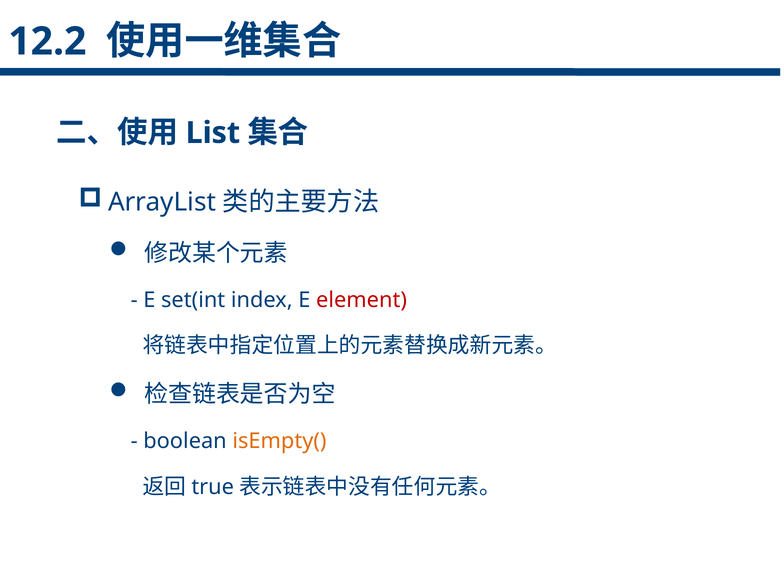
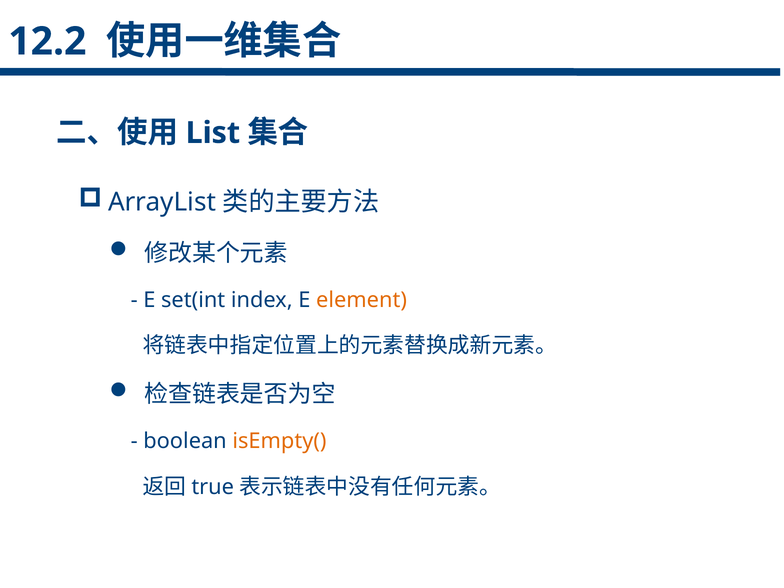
element colour: red -> orange
